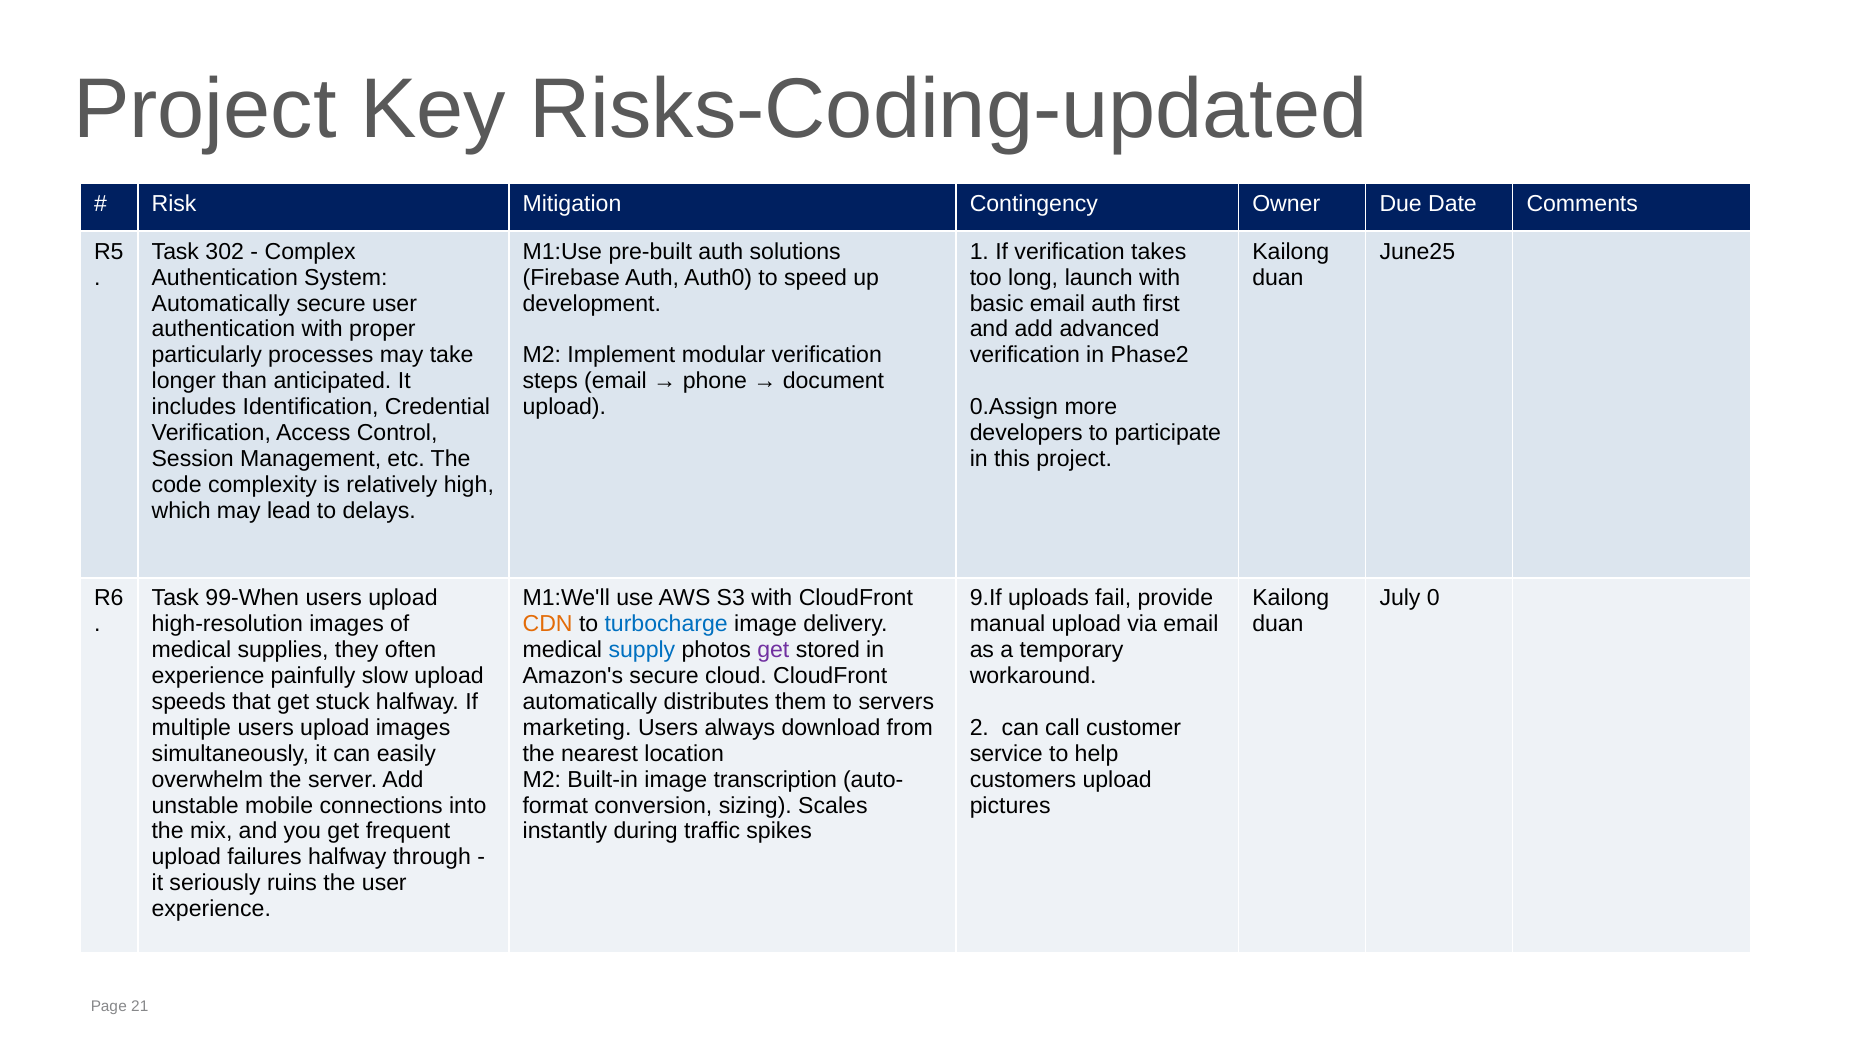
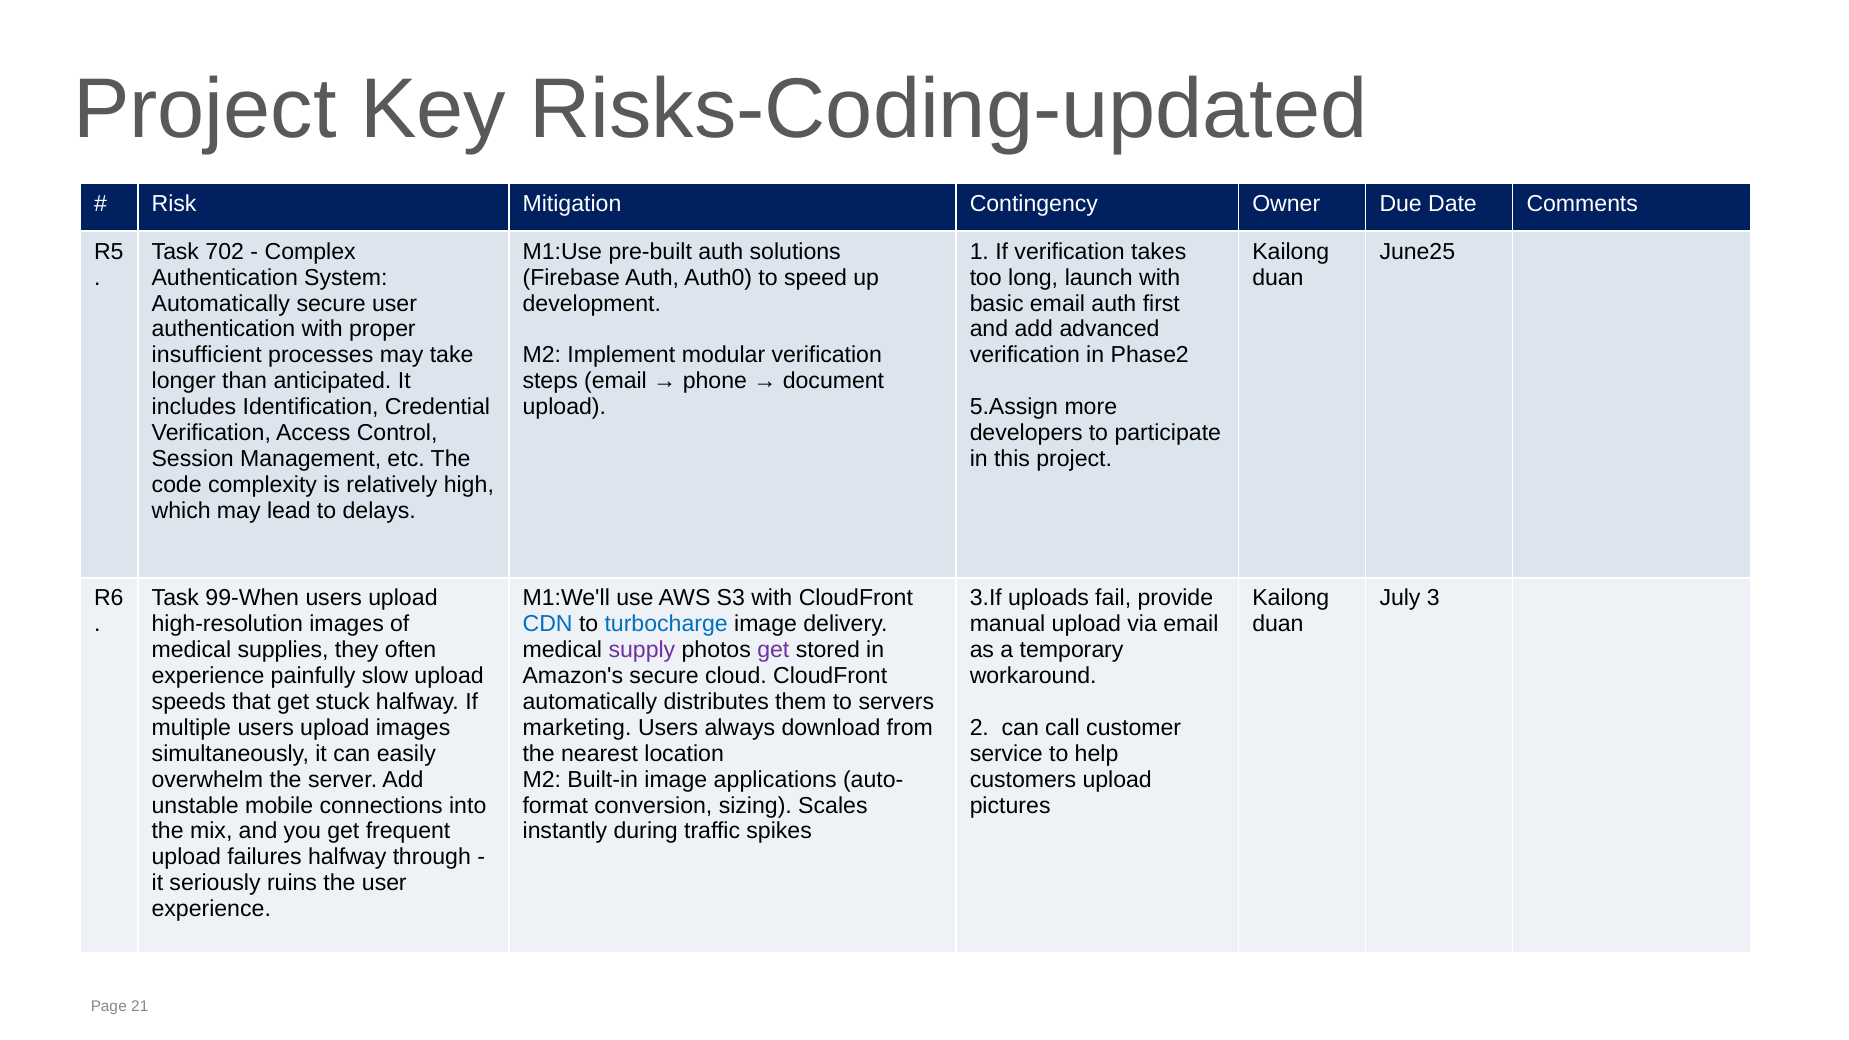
302: 302 -> 702
particularly: particularly -> insufficient
0.Assign: 0.Assign -> 5.Assign
9.If: 9.If -> 3.If
0: 0 -> 3
CDN colour: orange -> blue
supply colour: blue -> purple
transcription: transcription -> applications
